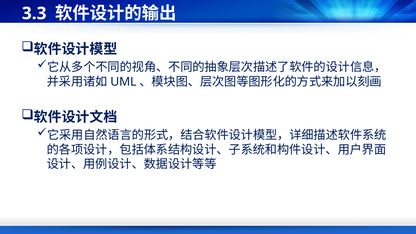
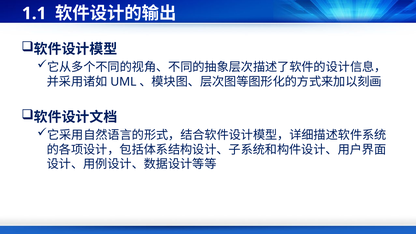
3.3: 3.3 -> 1.1
